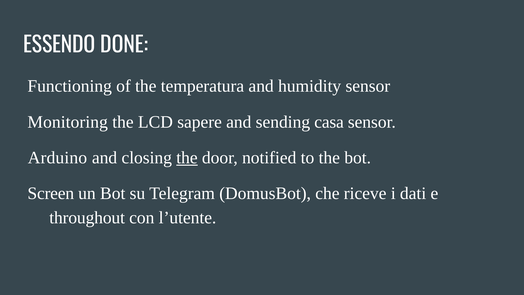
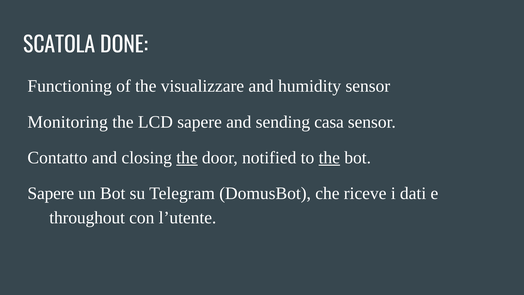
ESSENDO: ESSENDO -> SCATOLA
temperatura: temperatura -> visualizzare
Arduino: Arduino -> Contatto
the at (329, 158) underline: none -> present
Screen at (51, 193): Screen -> Sapere
